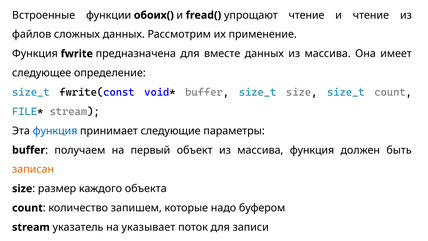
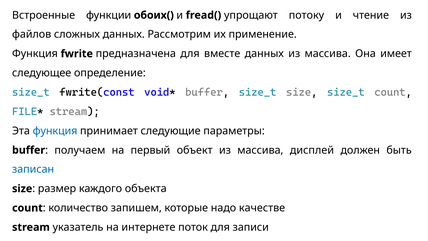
упрощают чтение: чтение -> потоку
массива функция: функция -> дисплей
записан colour: orange -> blue
буфером: буфером -> качестве
указывает: указывает -> интернете
